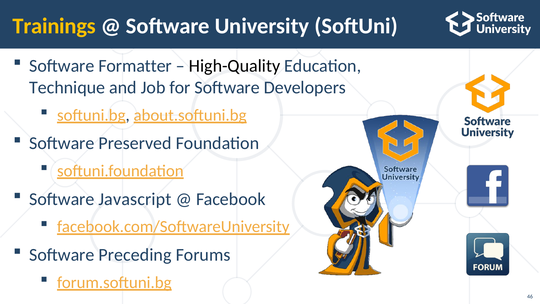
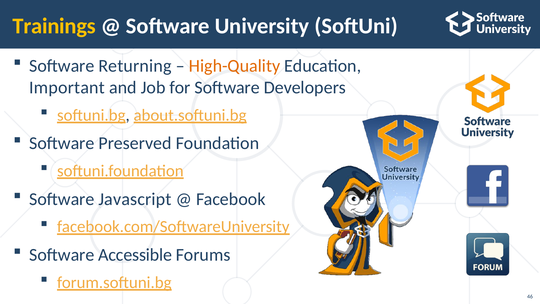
Formatter: Formatter -> Returning
High-Quality colour: black -> orange
Technique: Technique -> Important
Preceding: Preceding -> Accessible
